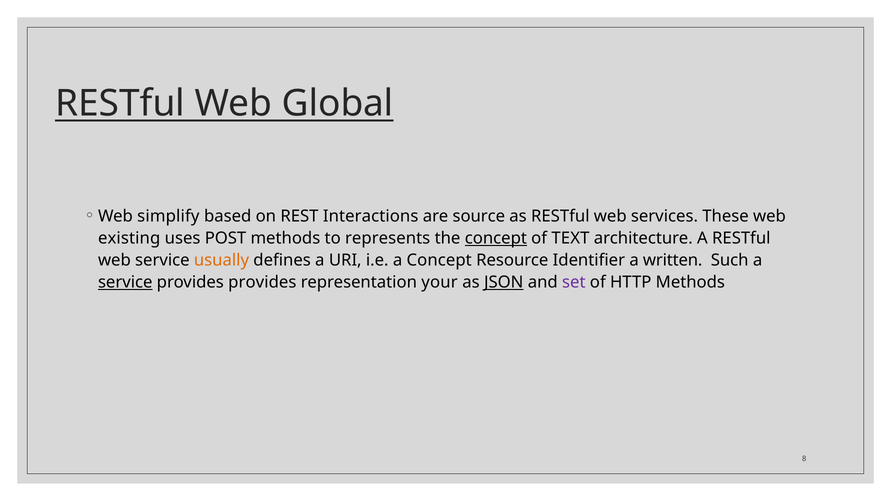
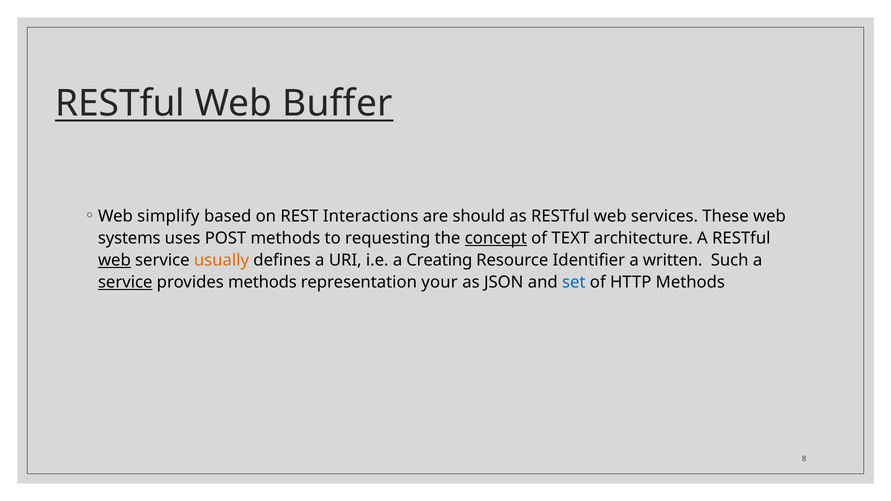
Global: Global -> Buffer
source: source -> should
existing: existing -> systems
represents: represents -> requesting
web at (114, 260) underline: none -> present
a Concept: Concept -> Creating
provides provides: provides -> methods
JSON underline: present -> none
set colour: purple -> blue
